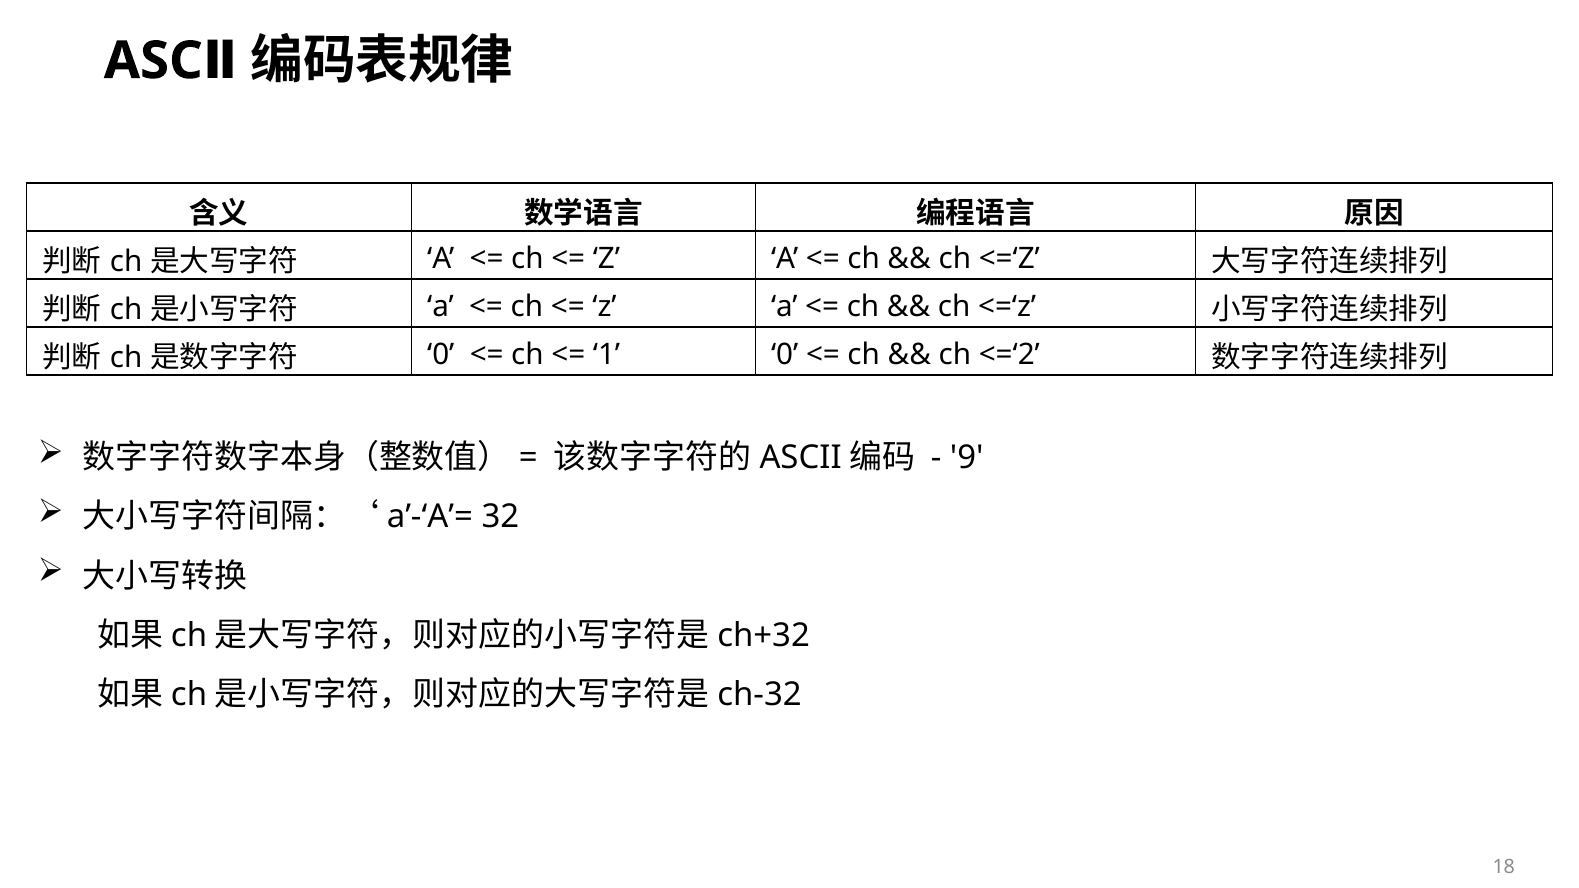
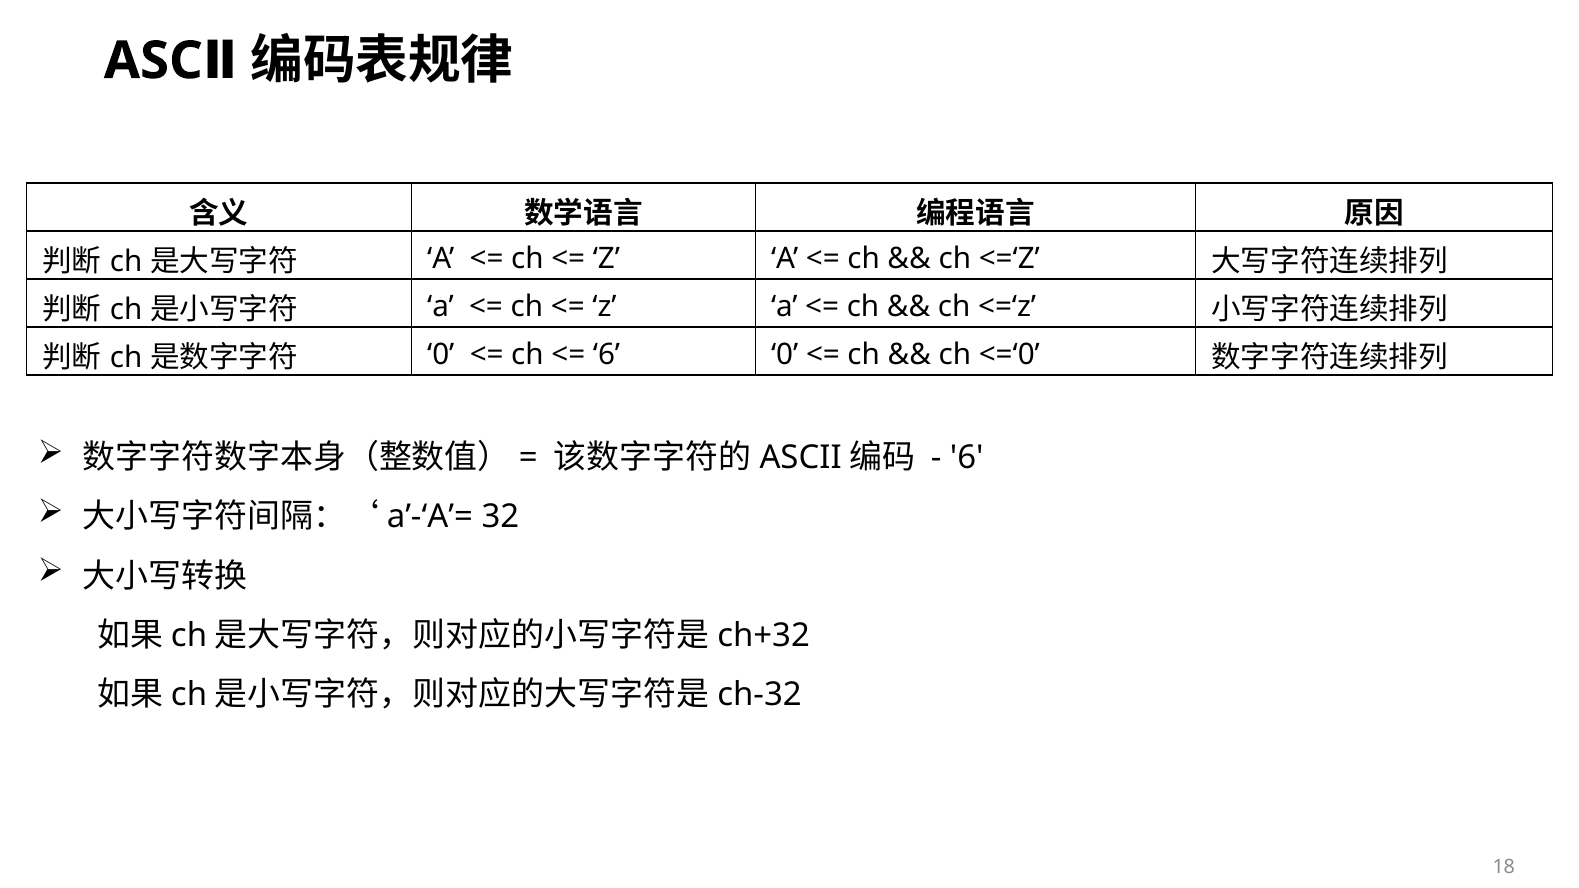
1 at (607, 355): 1 -> 6
<=‘2: <=‘2 -> <=‘0
9 at (967, 458): 9 -> 6
